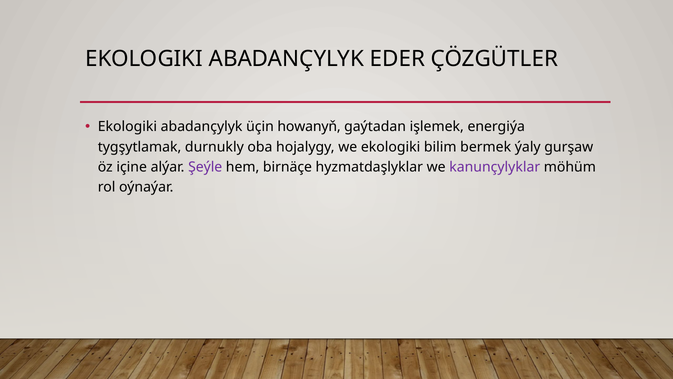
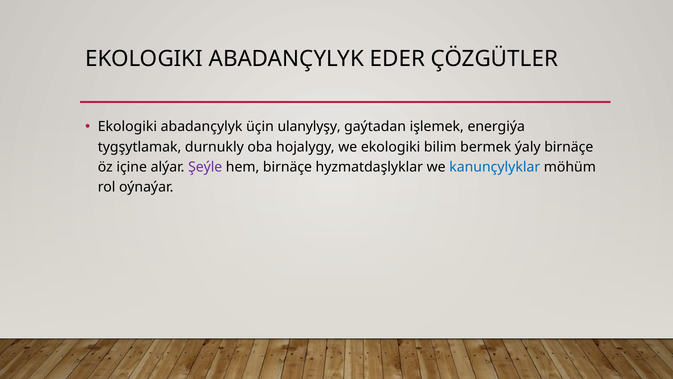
howanyň: howanyň -> ulanylyşy
ýaly gurşaw: gurşaw -> birnäçe
kanunçylyklar colour: purple -> blue
